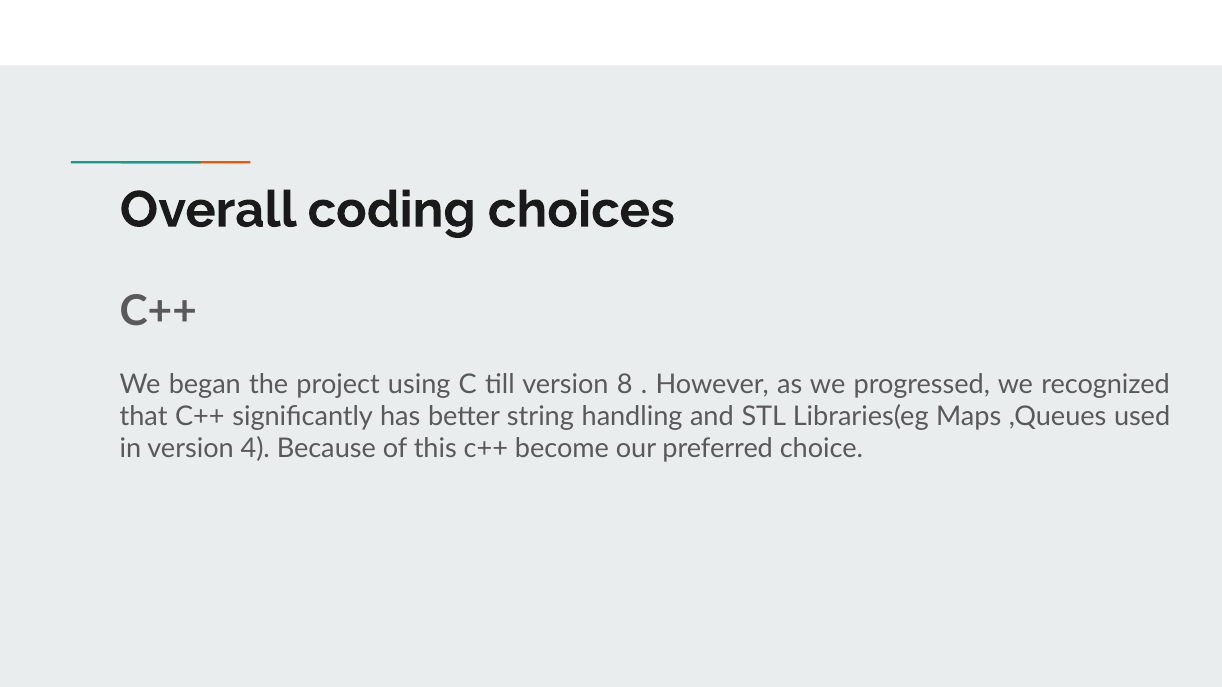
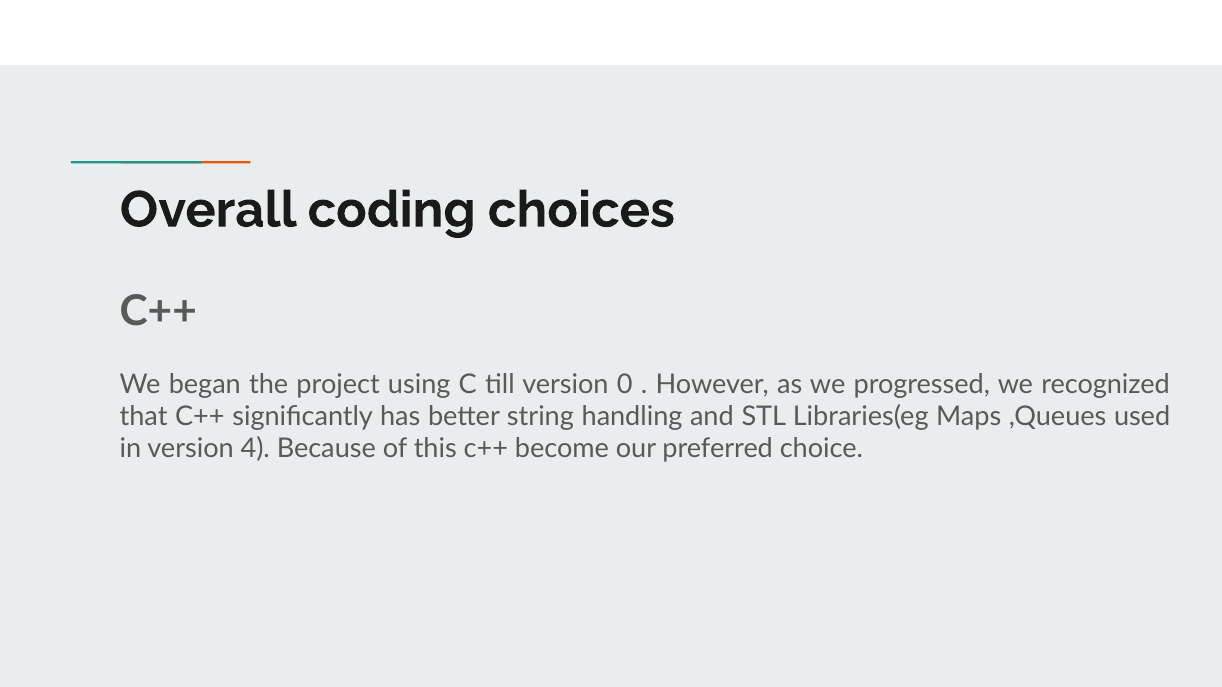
8: 8 -> 0
